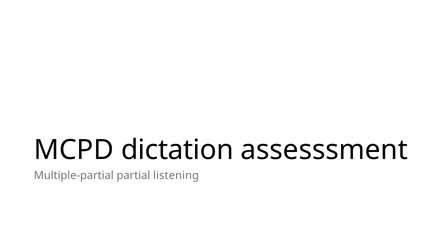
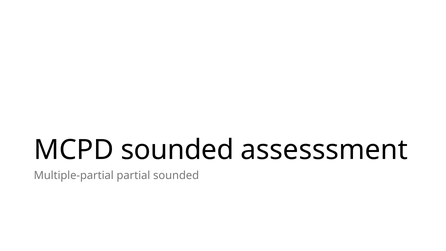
MCPD dictation: dictation -> sounded
partial listening: listening -> sounded
